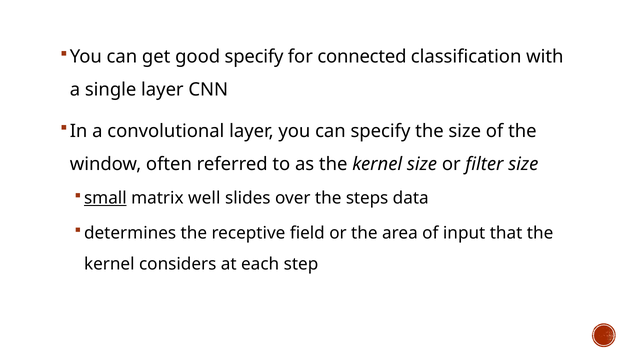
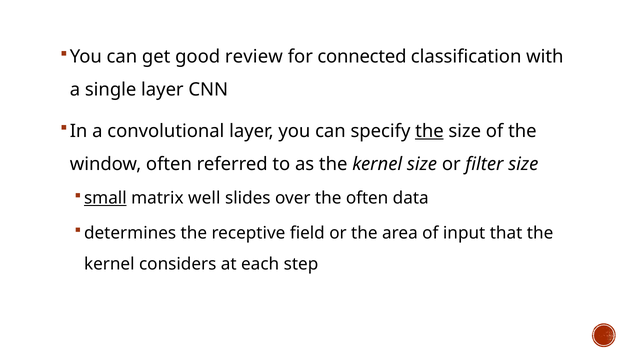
good specify: specify -> review
the at (429, 131) underline: none -> present
the steps: steps -> often
